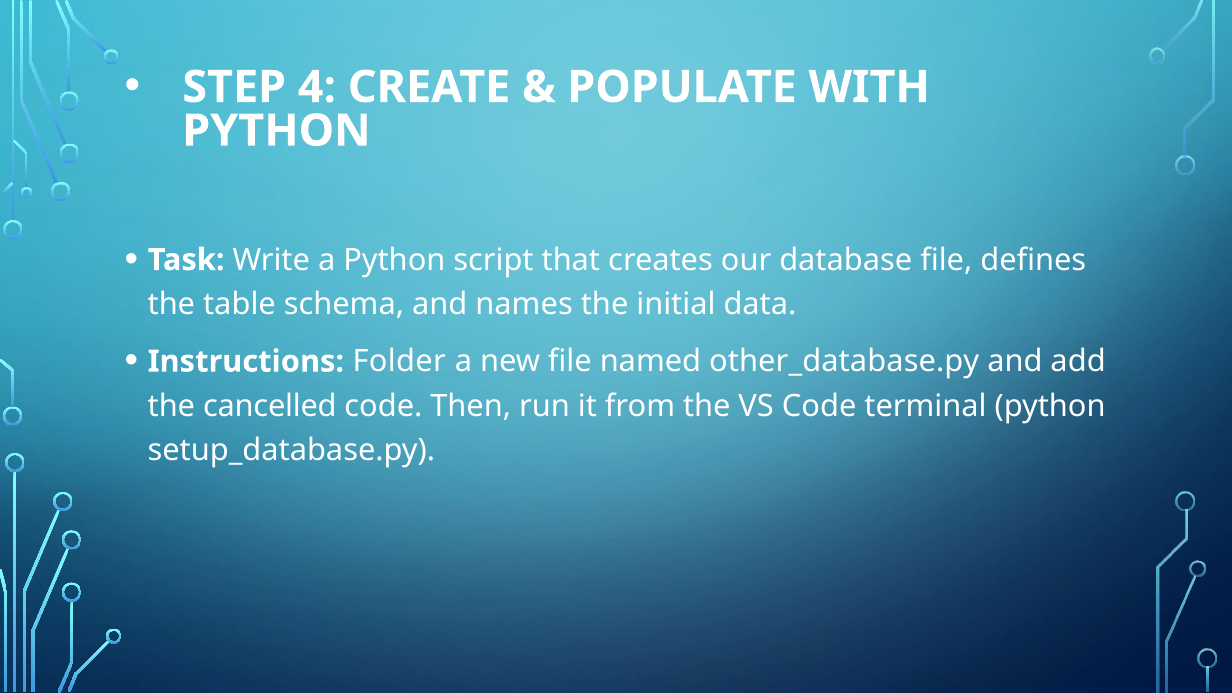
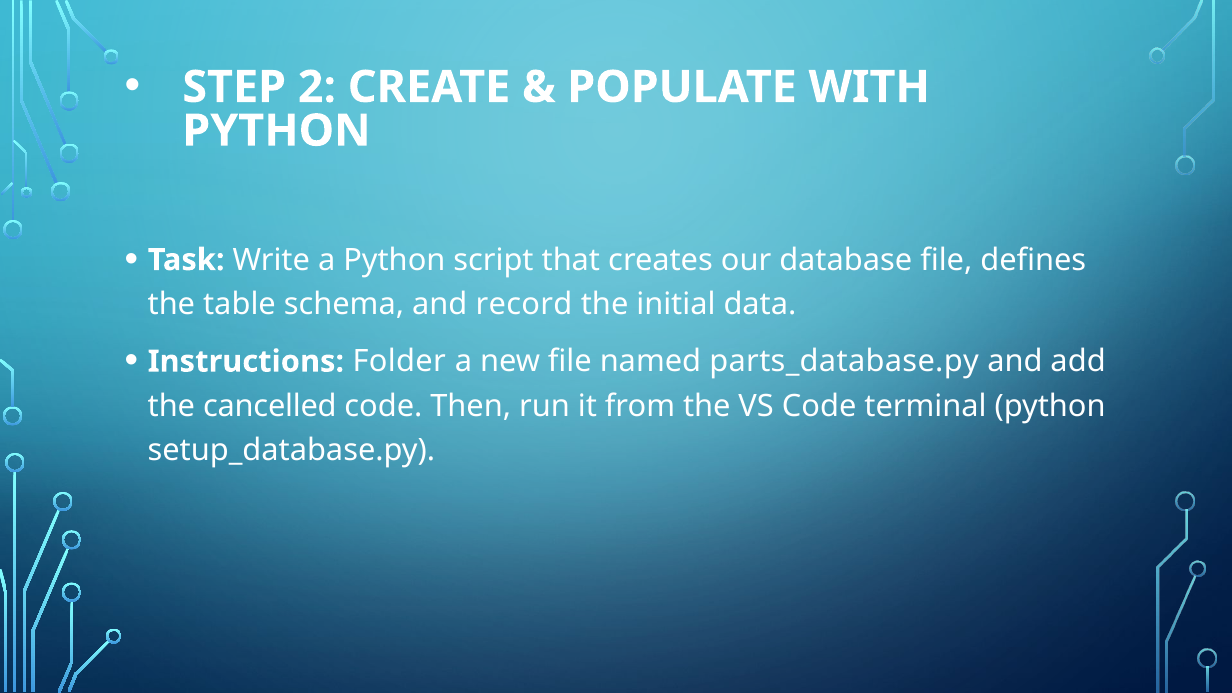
4: 4 -> 2
names: names -> record
other_database.py: other_database.py -> parts_database.py
